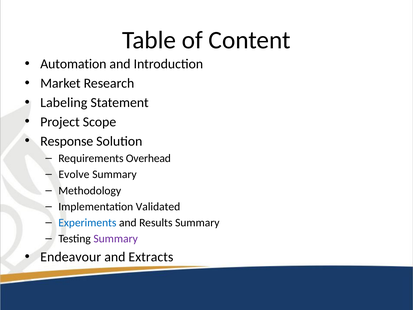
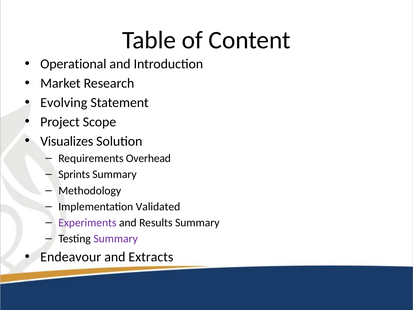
Automation: Automation -> Operational
Labeling: Labeling -> Evolving
Response: Response -> Visualizes
Evolve: Evolve -> Sprints
Experiments colour: blue -> purple
